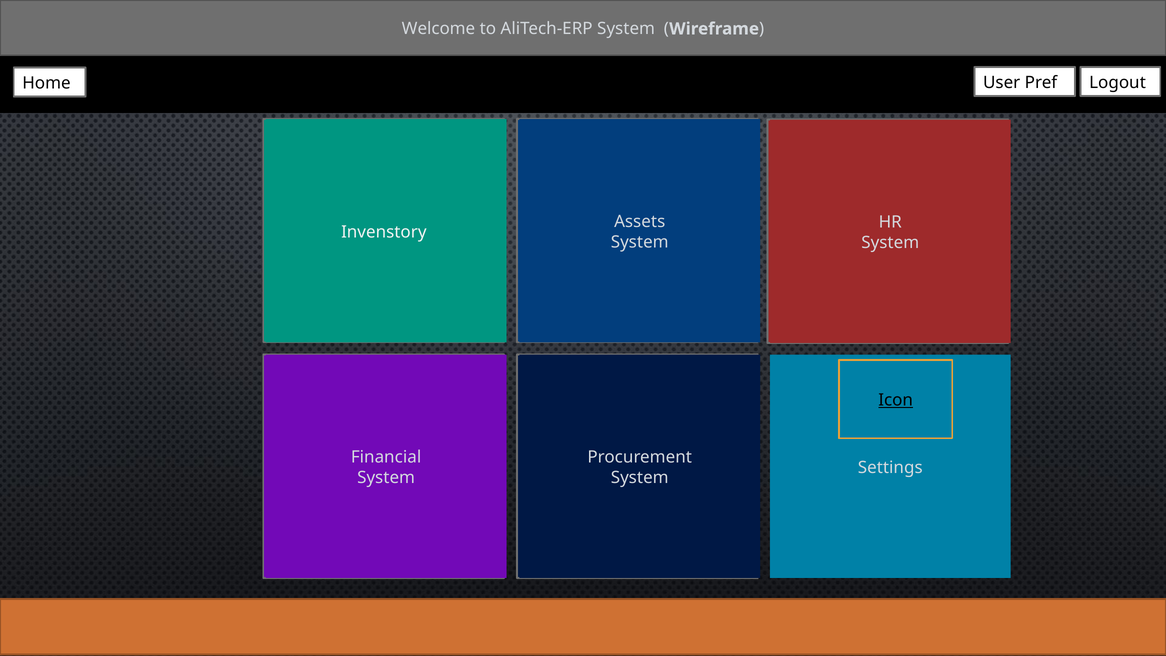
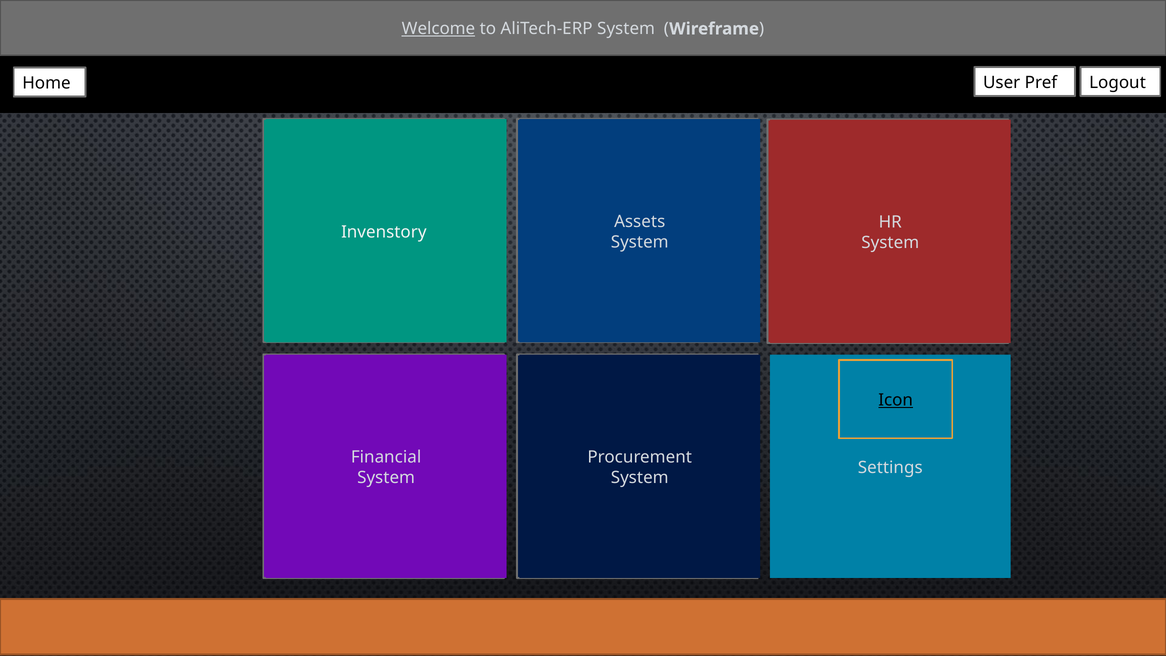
Welcome underline: none -> present
